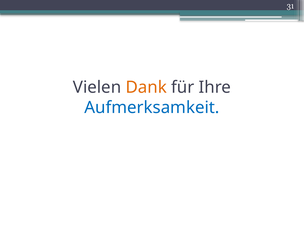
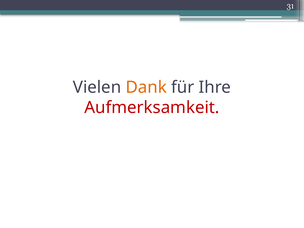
Aufmerksamkeit colour: blue -> red
